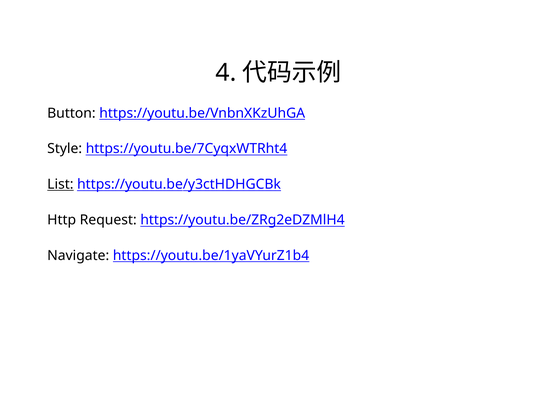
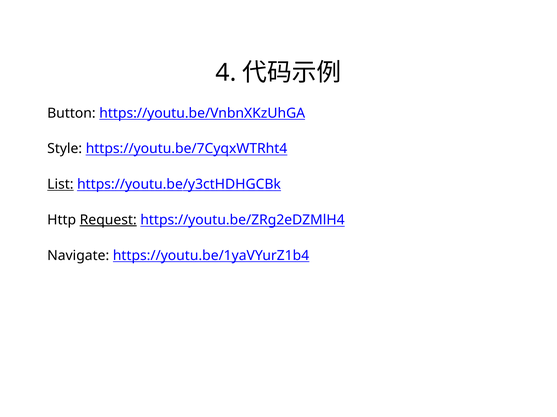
Request underline: none -> present
